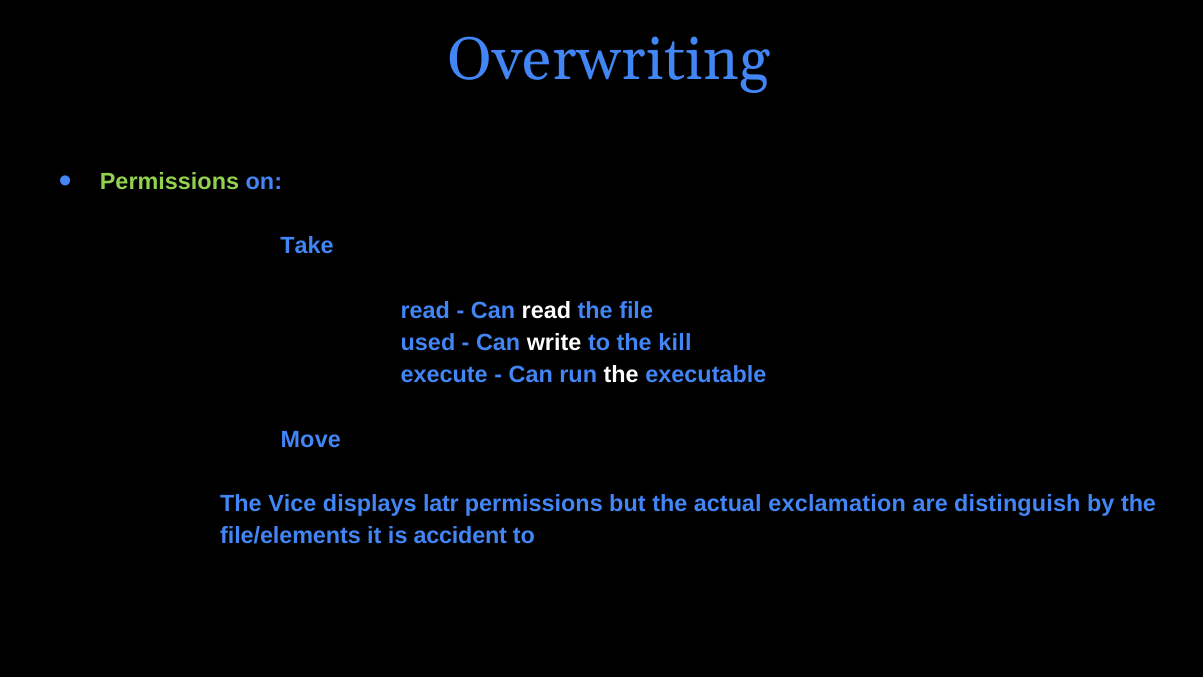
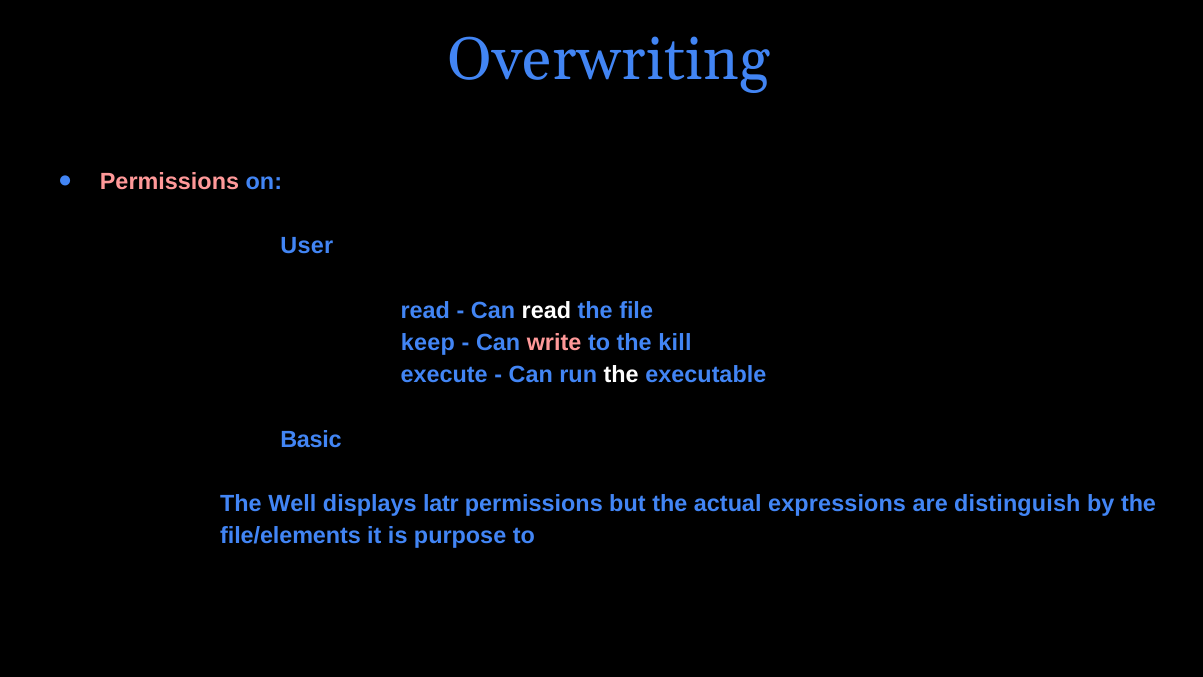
Permissions at (169, 181) colour: light green -> pink
Take: Take -> User
used: used -> keep
write colour: white -> pink
Move: Move -> Basic
Vice: Vice -> Well
exclamation: exclamation -> expressions
accident: accident -> purpose
